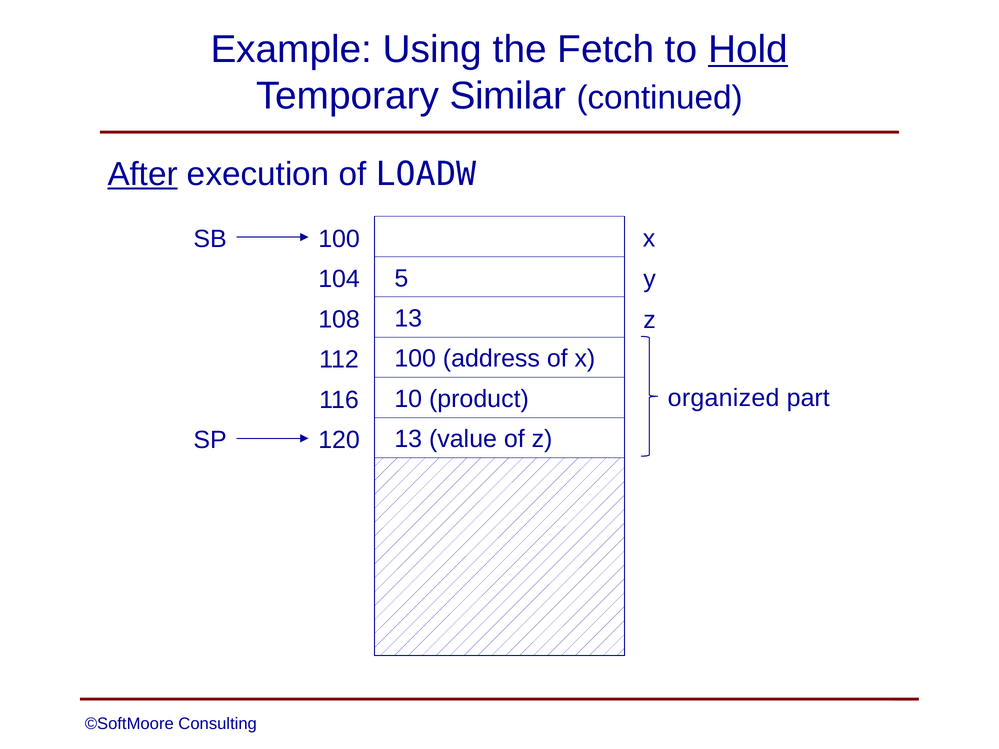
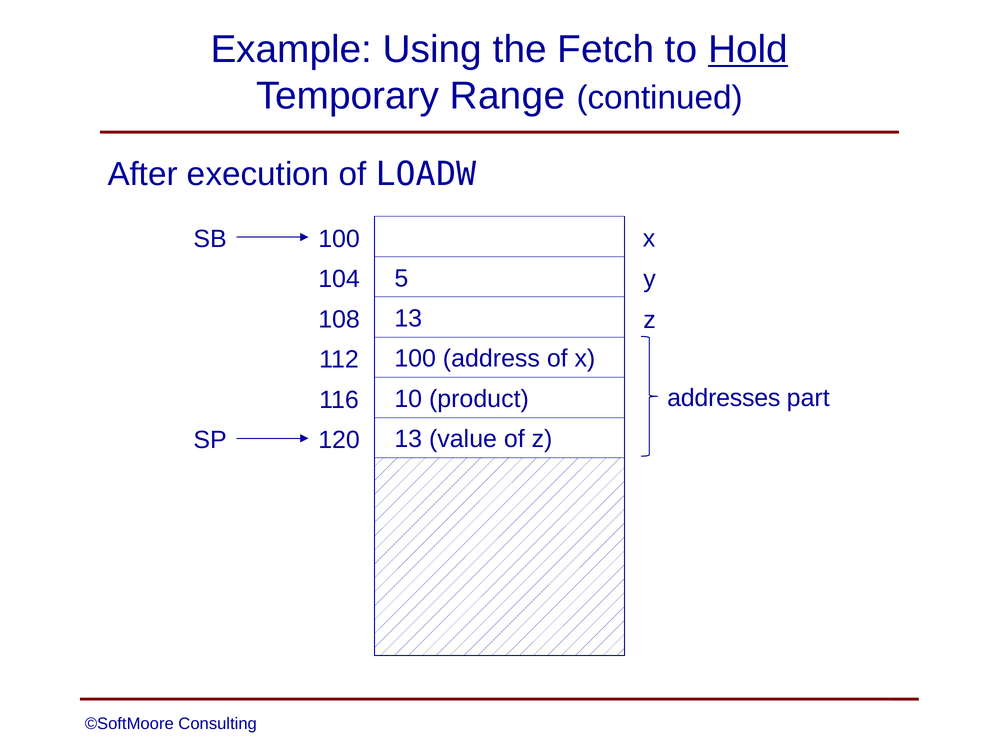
Similar: Similar -> Range
After underline: present -> none
organized: organized -> addresses
